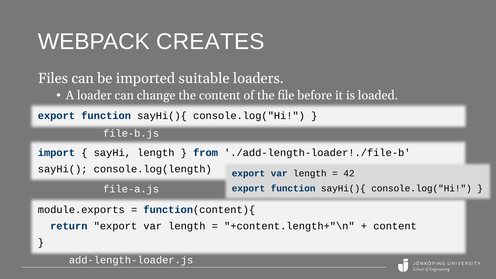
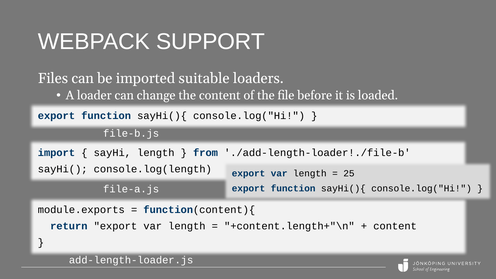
CREATES: CREATES -> SUPPORT
42: 42 -> 25
